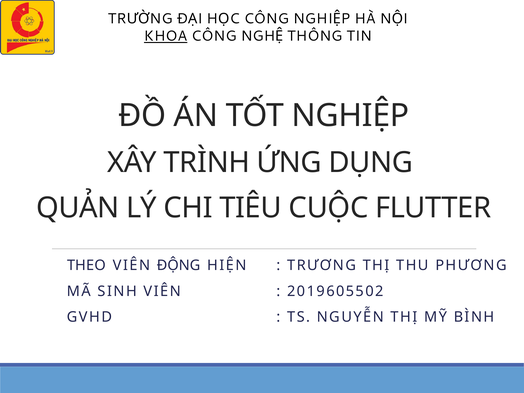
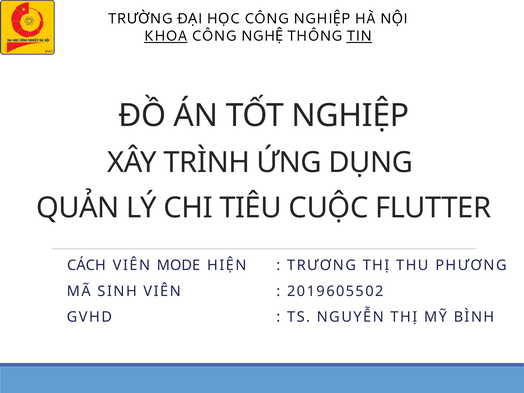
TIN underline: none -> present
THEO: THEO -> CÁCH
ĐỘNG: ĐỘNG -> MODE
